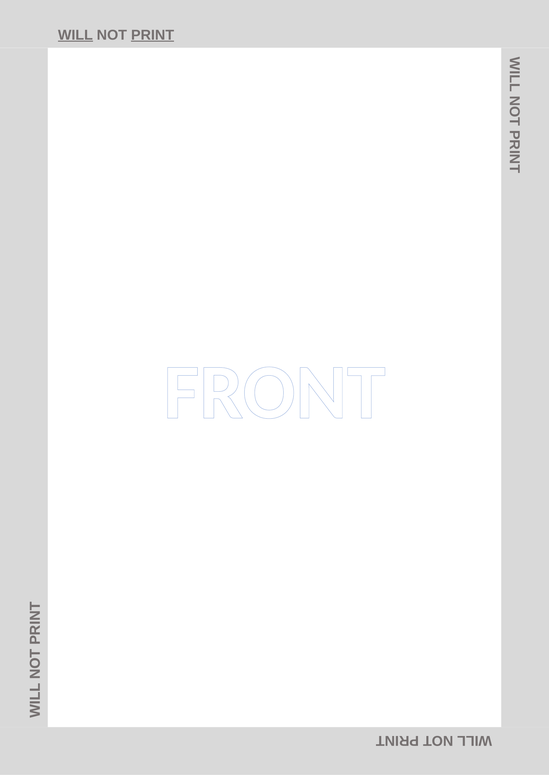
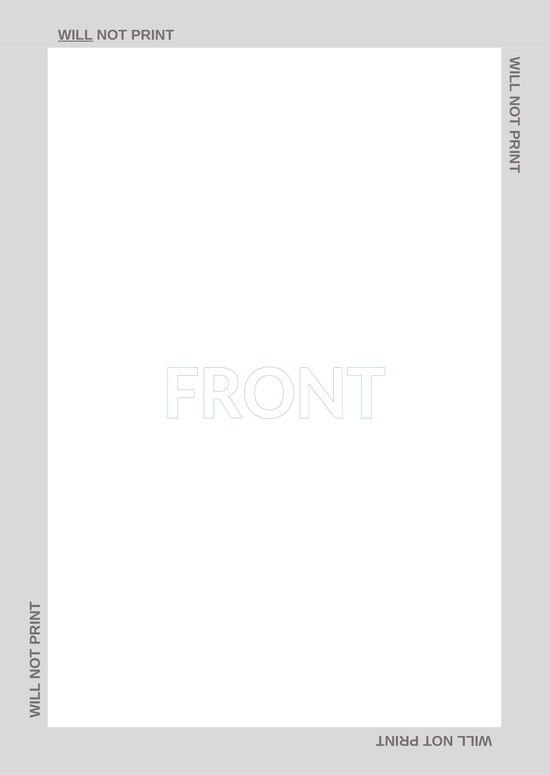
PRINT underline: present -> none
